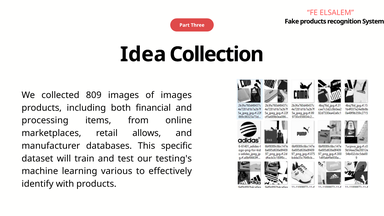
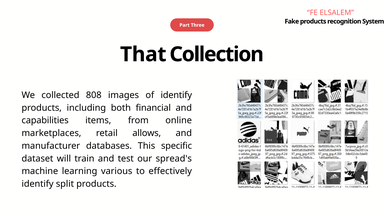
Idea: Idea -> That
809: 809 -> 808
of images: images -> identify
processing: processing -> capabilities
testing's: testing's -> spread's
with: with -> split
